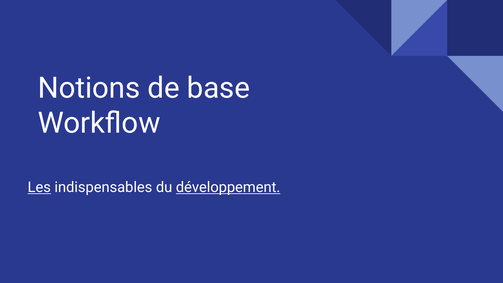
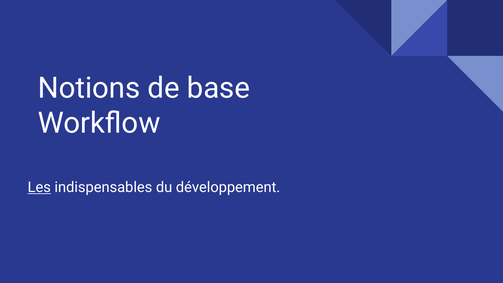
développement underline: present -> none
